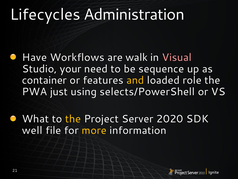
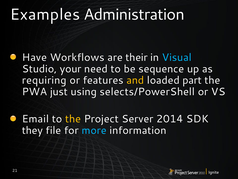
Lifecycles: Lifecycles -> Examples
walk: walk -> their
Visual colour: pink -> light blue
container: container -> requiring
role: role -> part
What: What -> Email
2020: 2020 -> 2014
well: well -> they
more colour: yellow -> light blue
